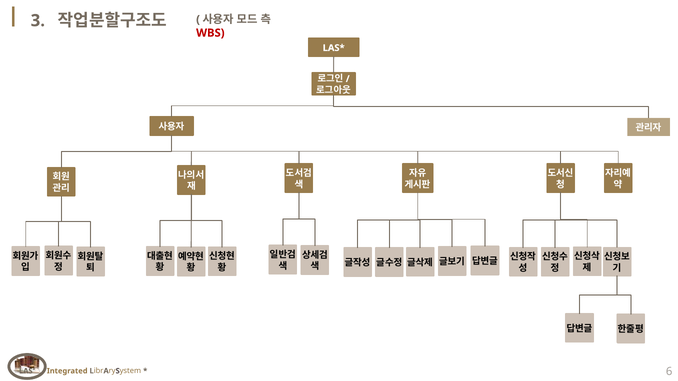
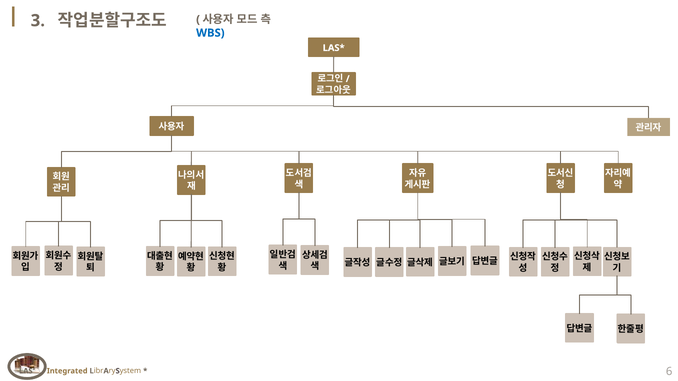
WBS colour: red -> blue
